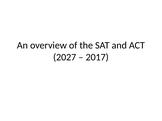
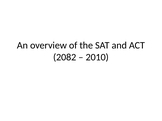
2027: 2027 -> 2082
2017: 2017 -> 2010
